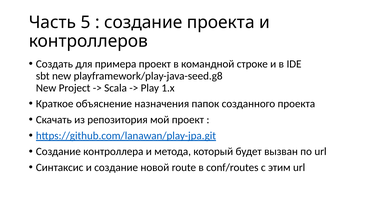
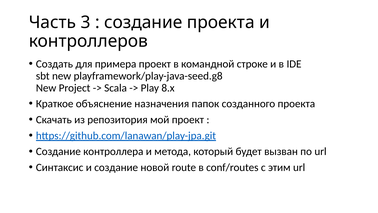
5: 5 -> 3
1.x: 1.x -> 8.x
